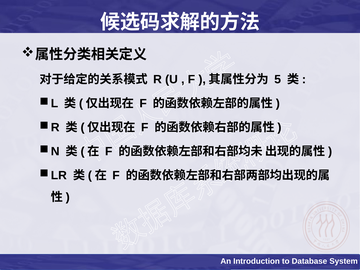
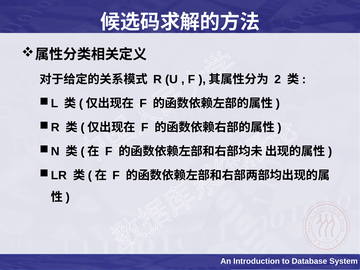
5: 5 -> 2
